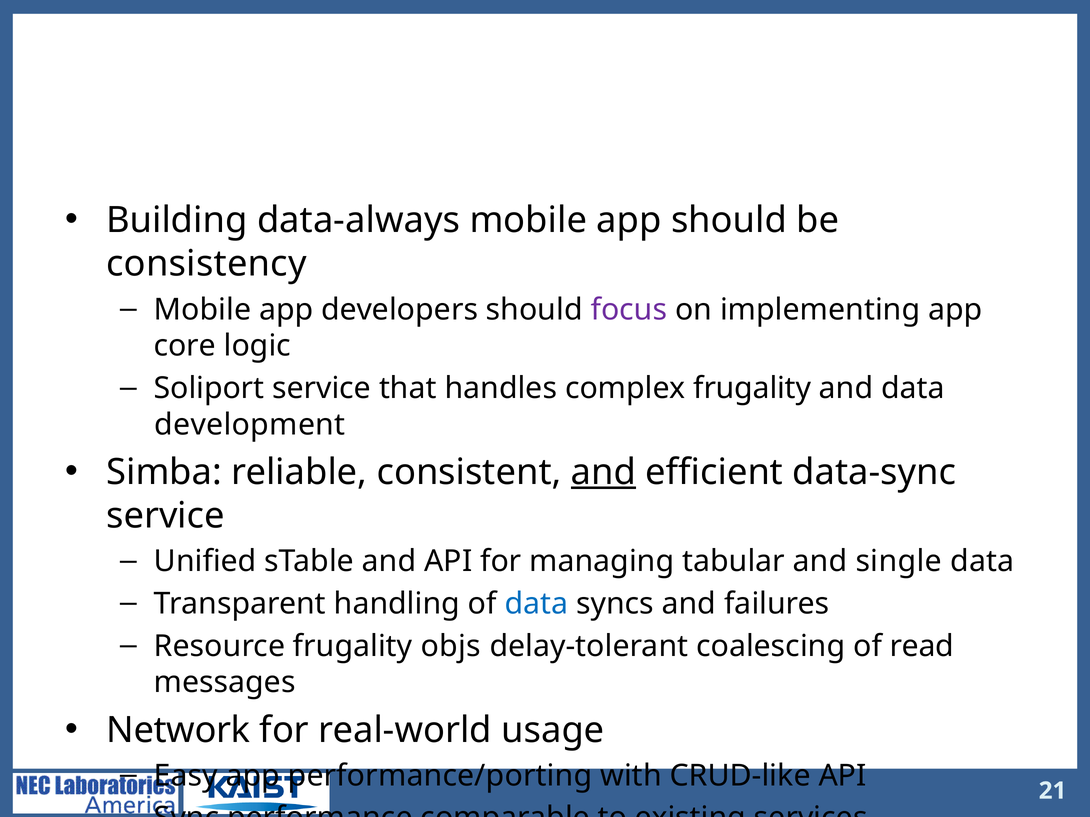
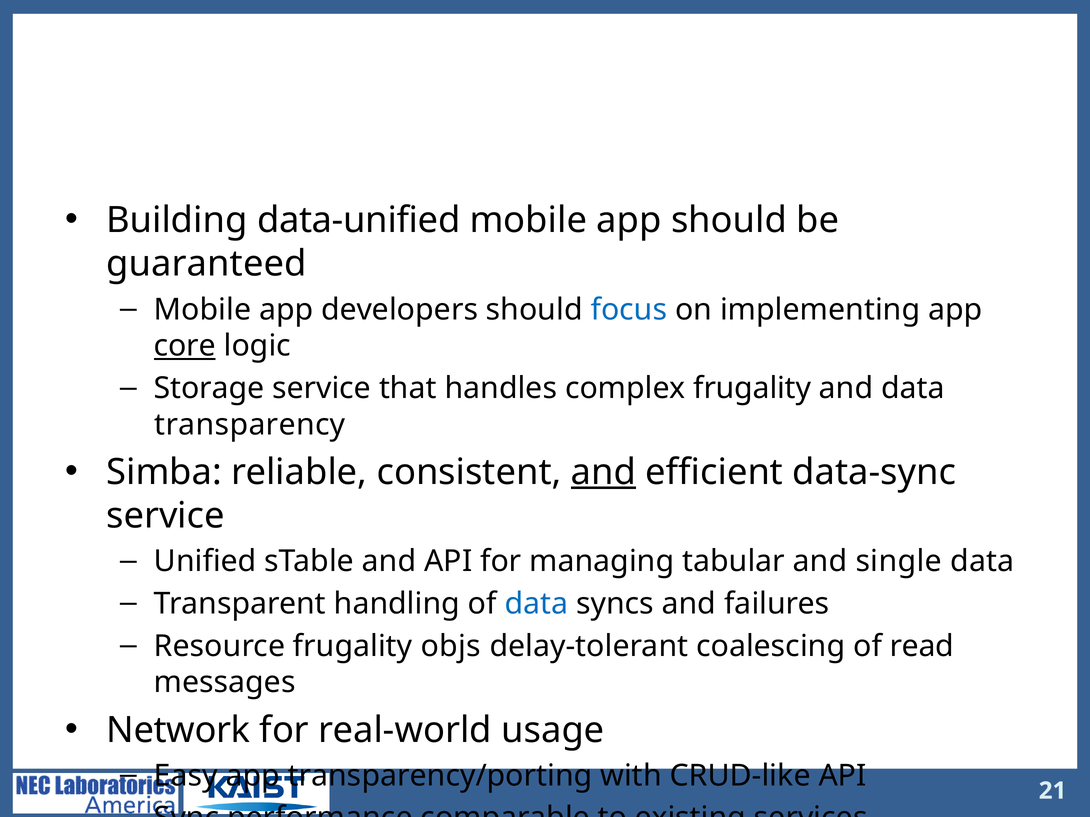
data-always: data-always -> data-unified
consistency: consistency -> guaranteed
focus colour: purple -> blue
core underline: none -> present
Soliport: Soliport -> Storage
development: development -> transparency
performance/porting: performance/porting -> transparency/porting
